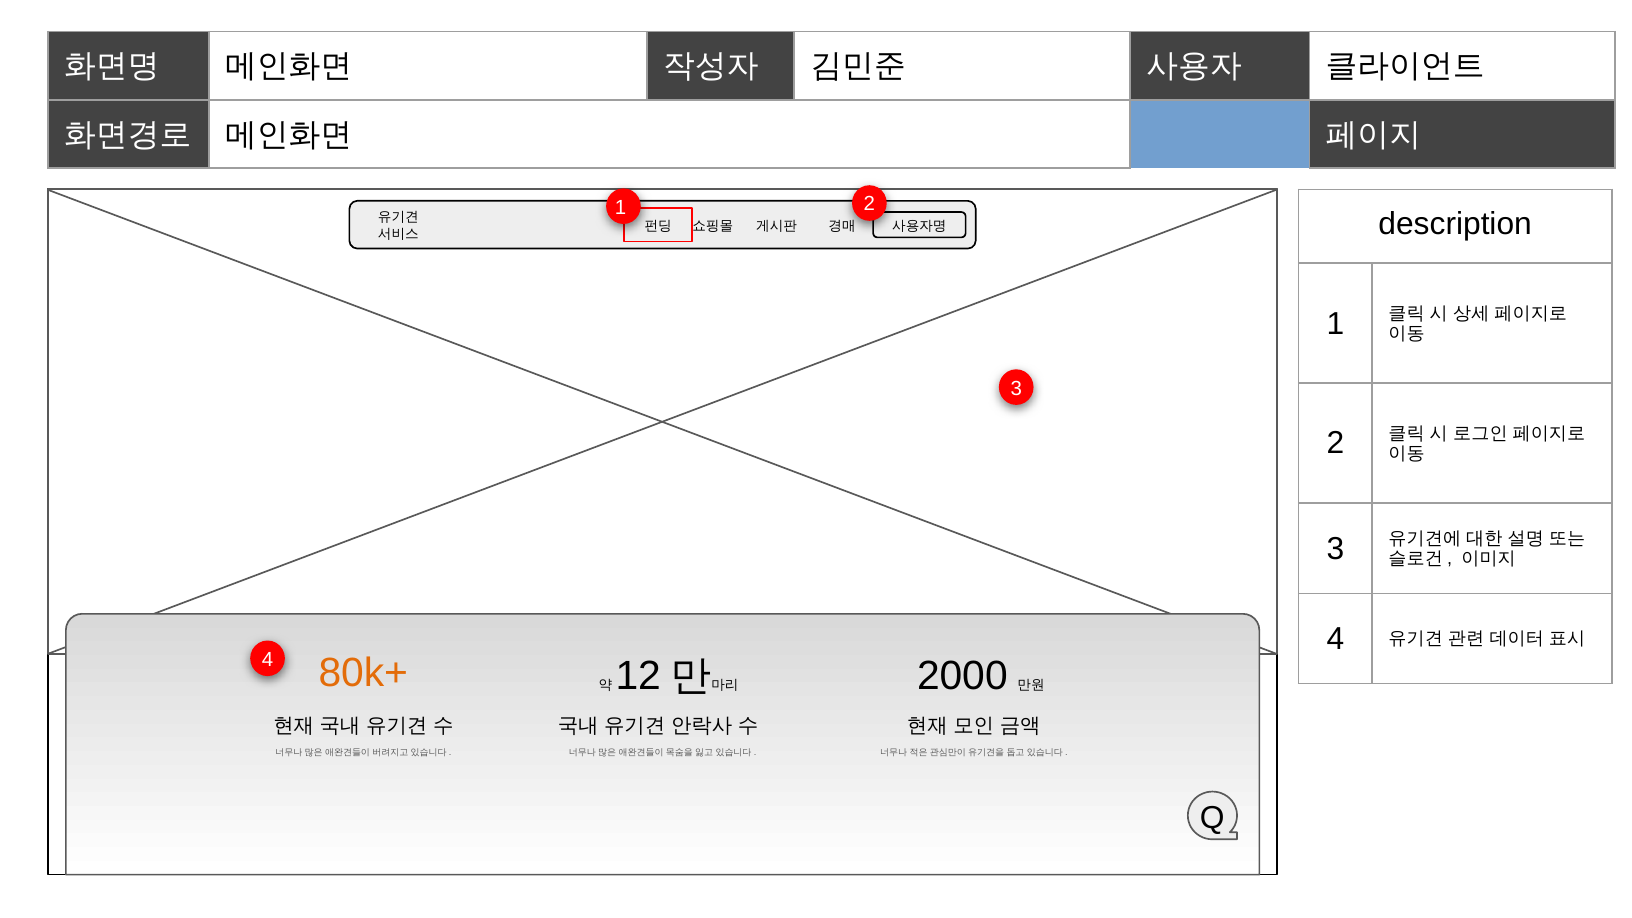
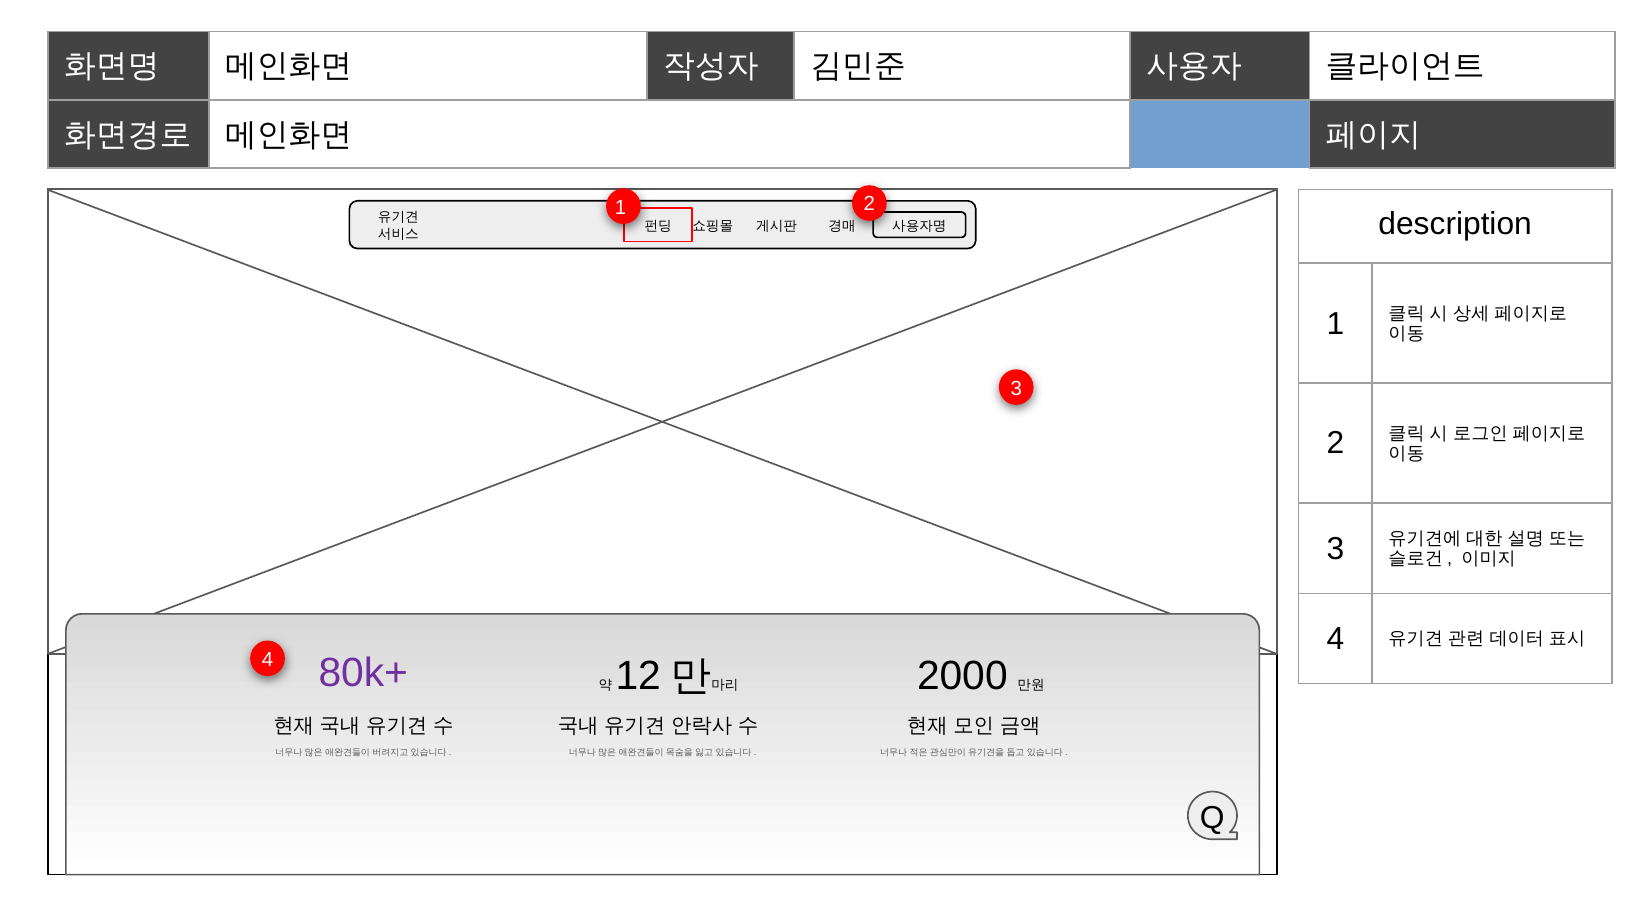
80k+ colour: orange -> purple
